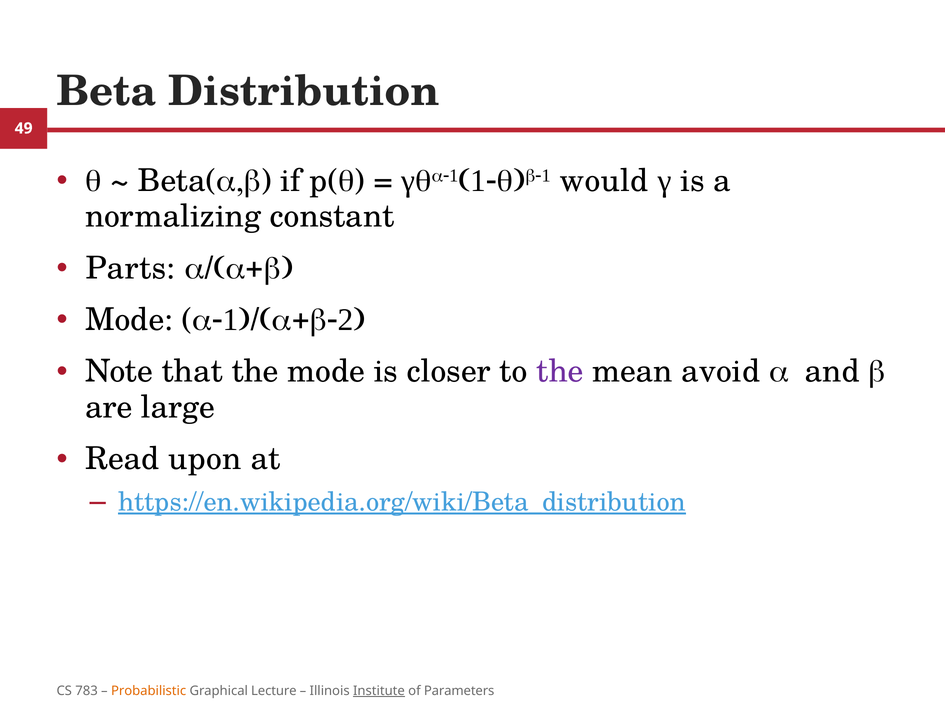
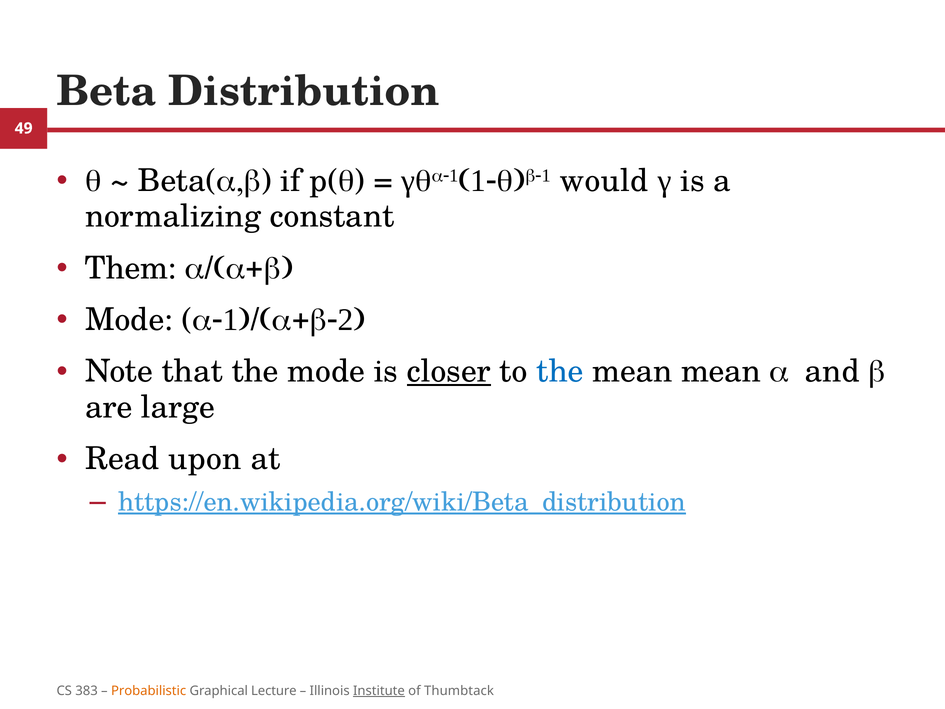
Parts: Parts -> Them
closer underline: none -> present
the at (560, 371) colour: purple -> blue
mean avoid: avoid -> mean
783: 783 -> 383
Parameters: Parameters -> Thumbtack
